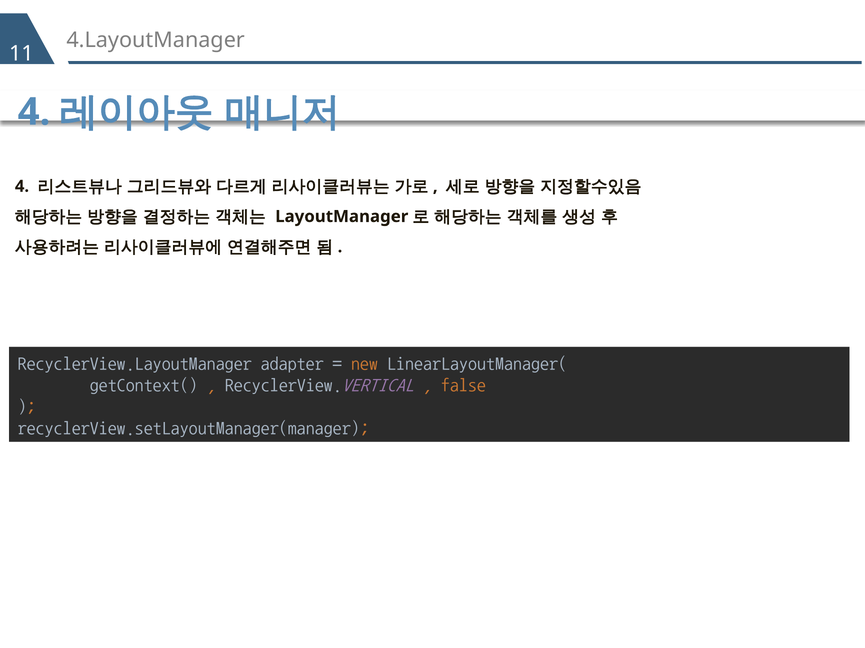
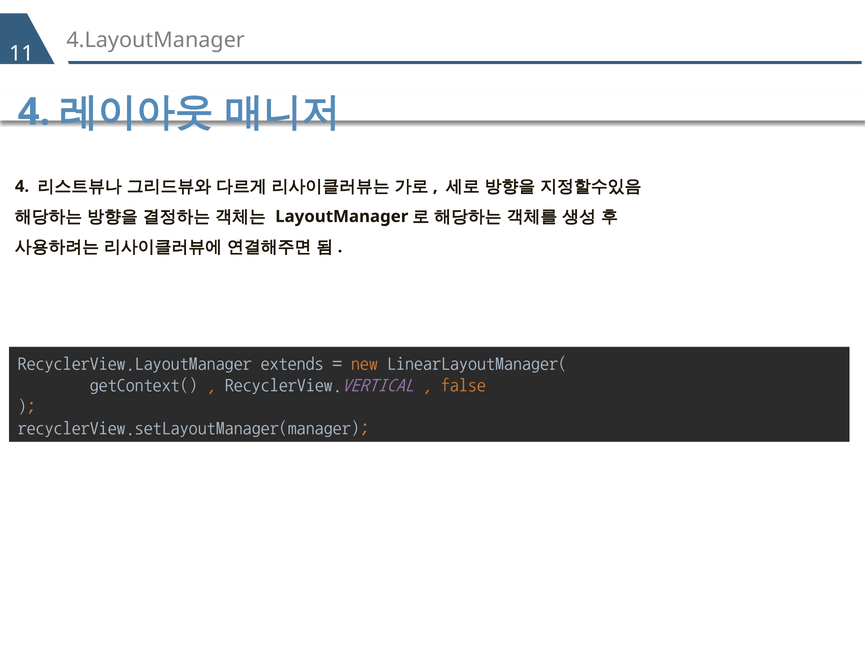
adapter: adapter -> extends
